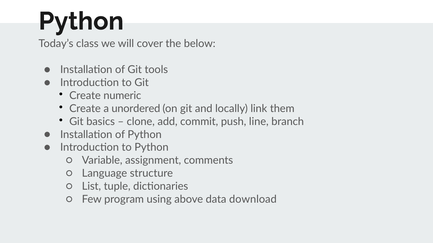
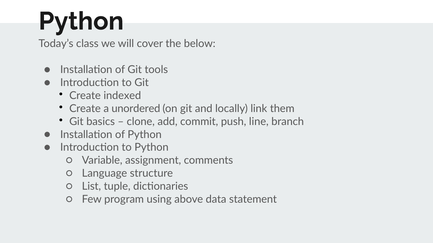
numeric: numeric -> indexed
download: download -> statement
